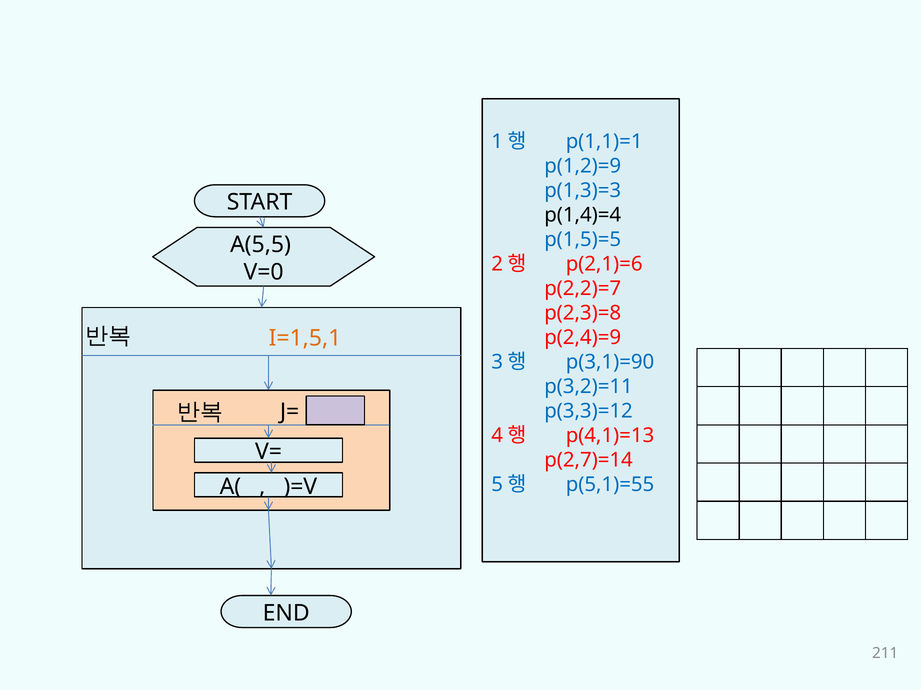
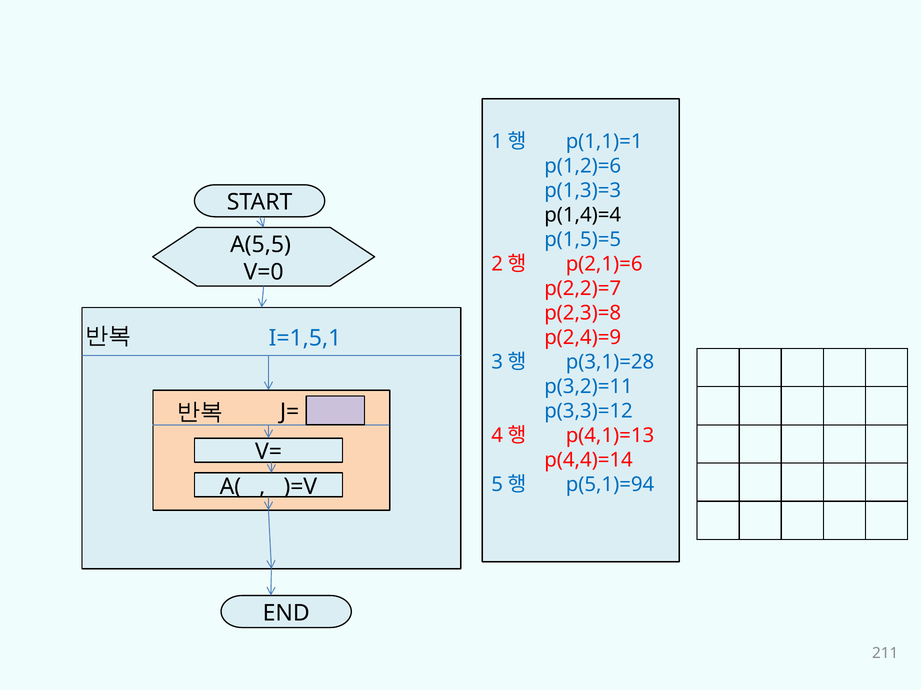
p(1,2)=9: p(1,2)=9 -> p(1,2)=6
I=1,5,1 colour: orange -> blue
p(3,1)=90: p(3,1)=90 -> p(3,1)=28
p(2,7)=14: p(2,7)=14 -> p(4,4)=14
p(5,1)=55: p(5,1)=55 -> p(5,1)=94
